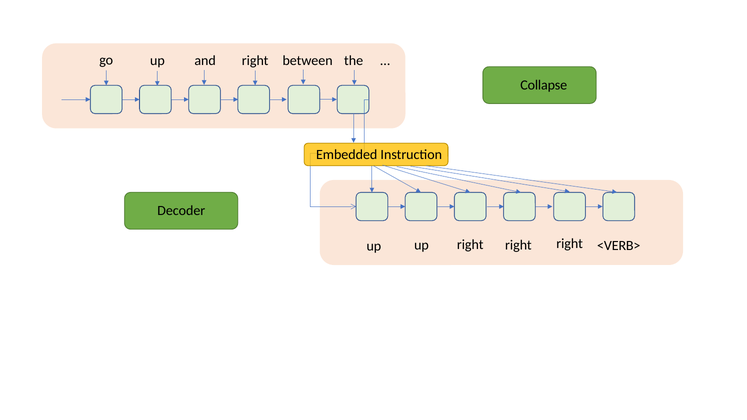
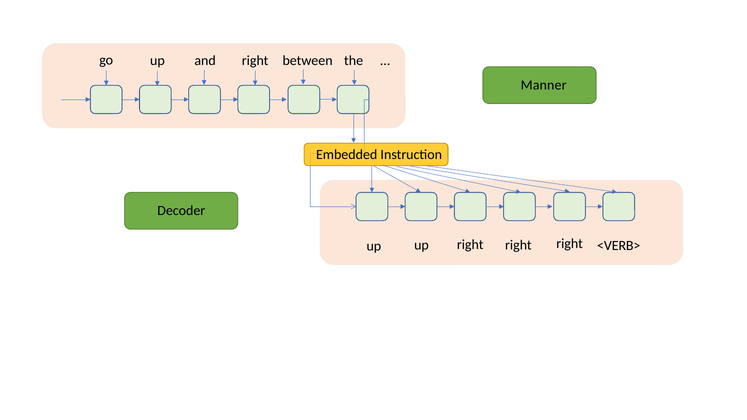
Collapse: Collapse -> Manner
